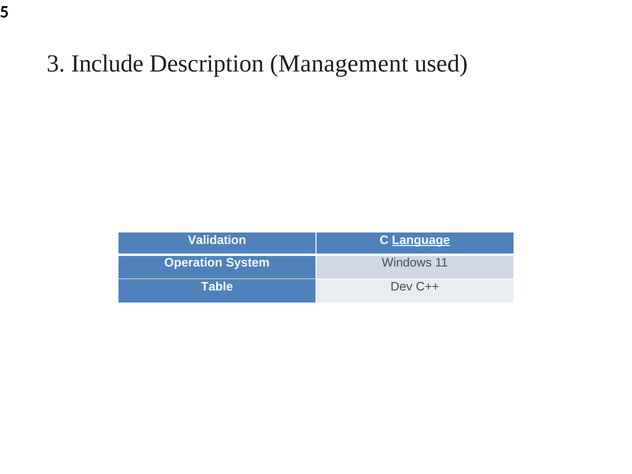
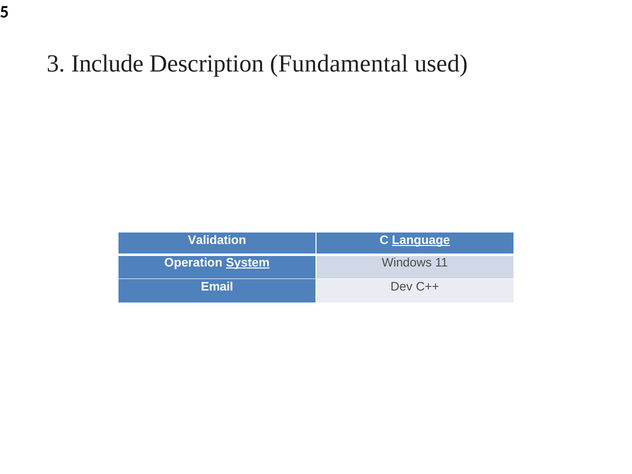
Management: Management -> Fundamental
System underline: none -> present
Table: Table -> Email
